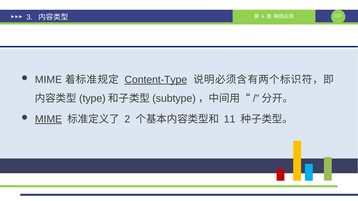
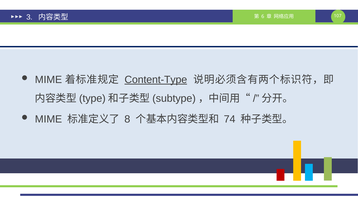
MIME at (48, 119) underline: present -> none
2: 2 -> 8
11: 11 -> 74
